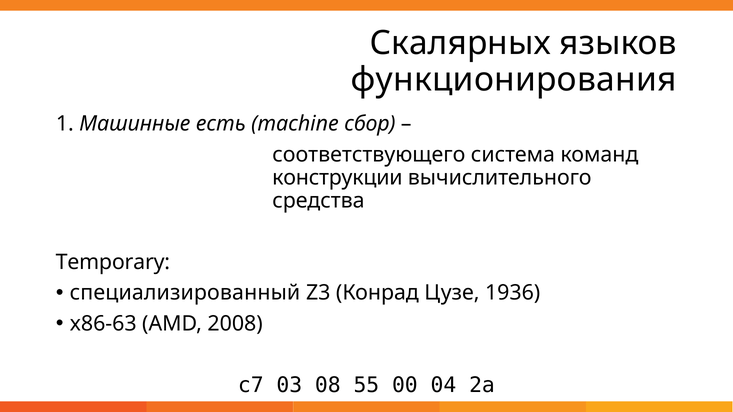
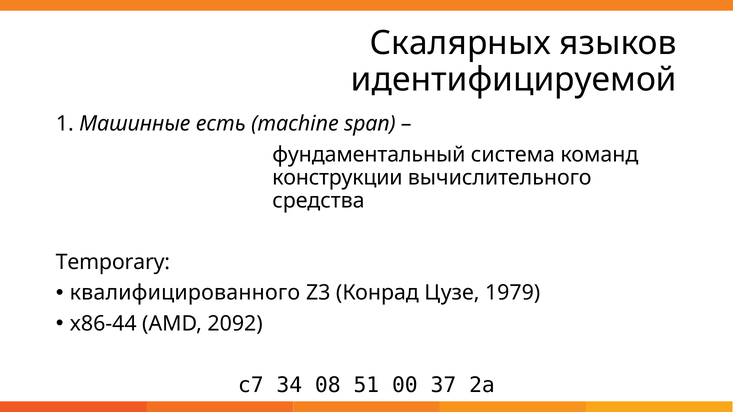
функционирования: функционирования -> идентифицируемой
сбор: сбор -> span
соответствующего: соответствующего -> фундаментальный
специализированный: специализированный -> квалифицированного
1936: 1936 -> 1979
x86-63: x86-63 -> x86-44
2008: 2008 -> 2092
03: 03 -> 34
55: 55 -> 51
04: 04 -> 37
